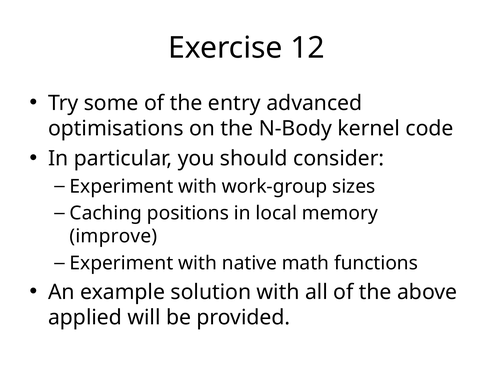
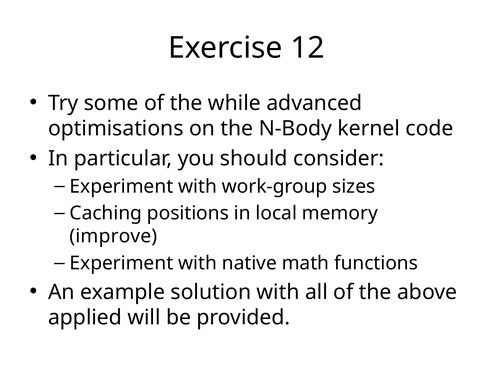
entry: entry -> while
